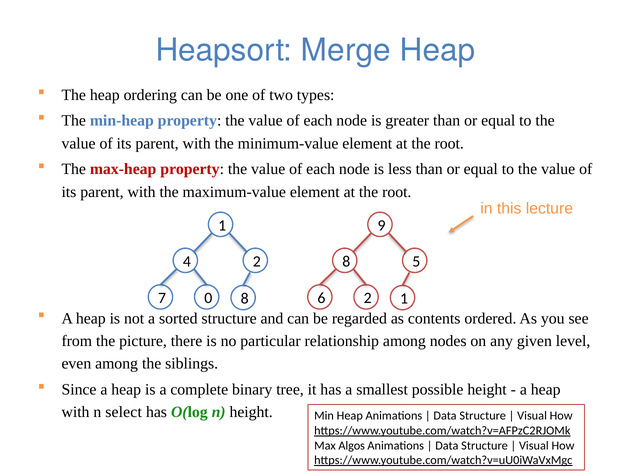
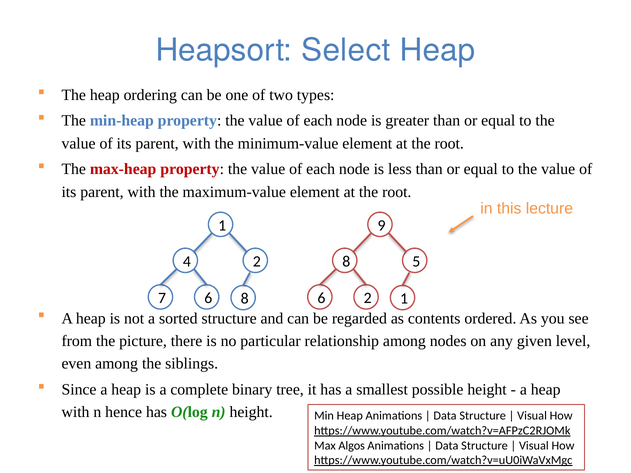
Merge: Merge -> Select
7 0: 0 -> 6
select: select -> hence
